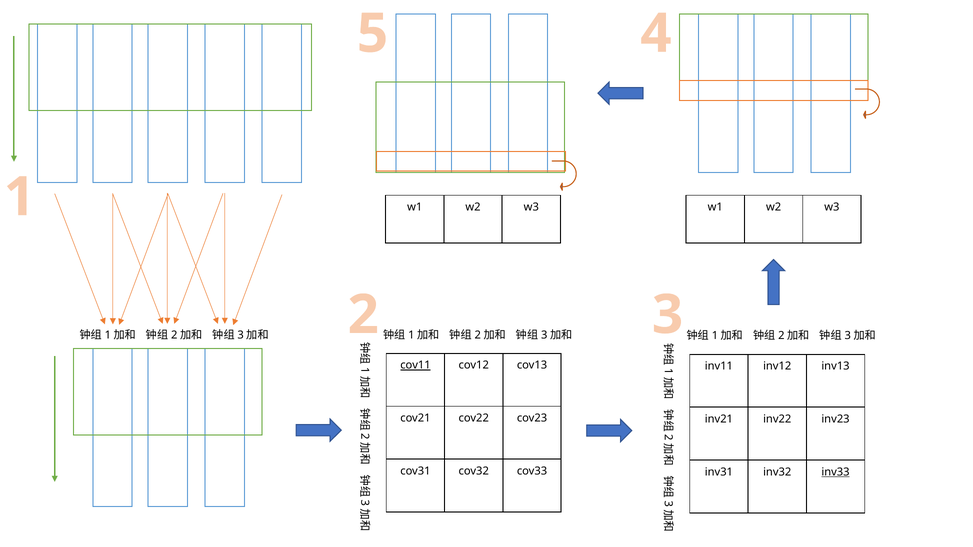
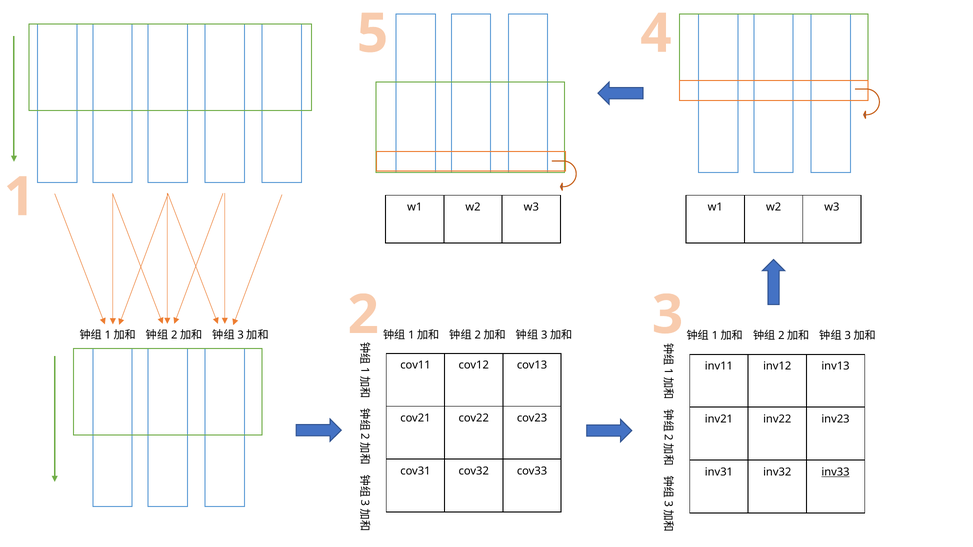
cov11 underline: present -> none
